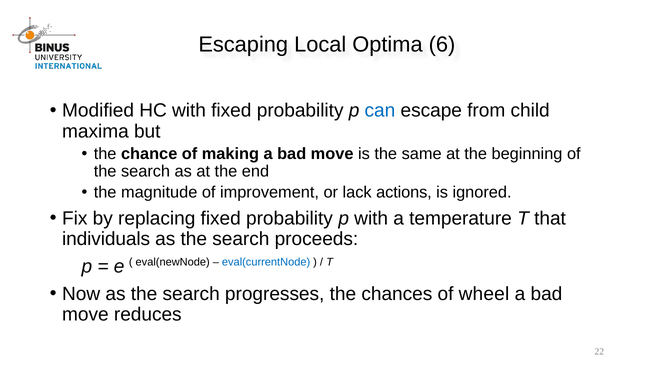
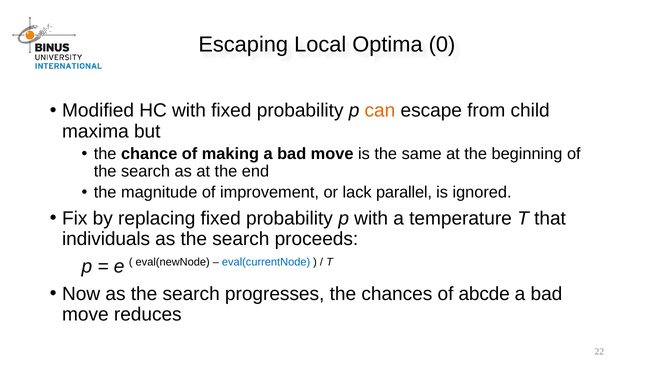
6: 6 -> 0
can colour: blue -> orange
actions: actions -> parallel
wheel: wheel -> abcde
